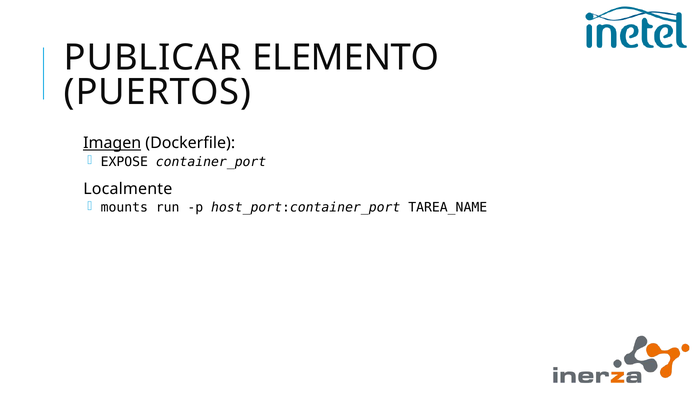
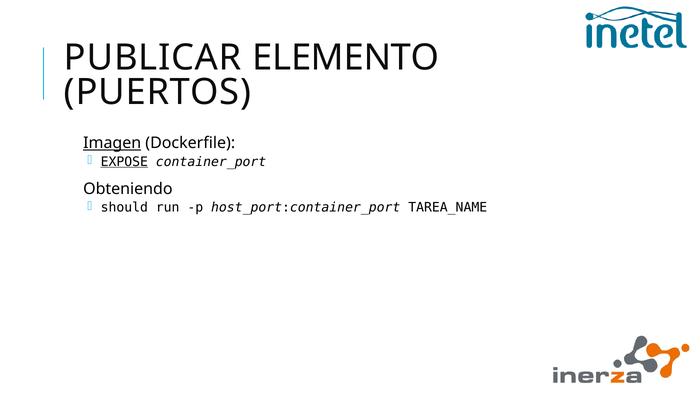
EXPOSE underline: none -> present
Localmente: Localmente -> Obteniendo
mounts: mounts -> should
